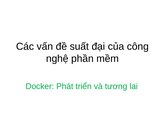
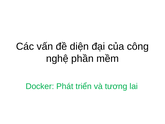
suất: suất -> diện
